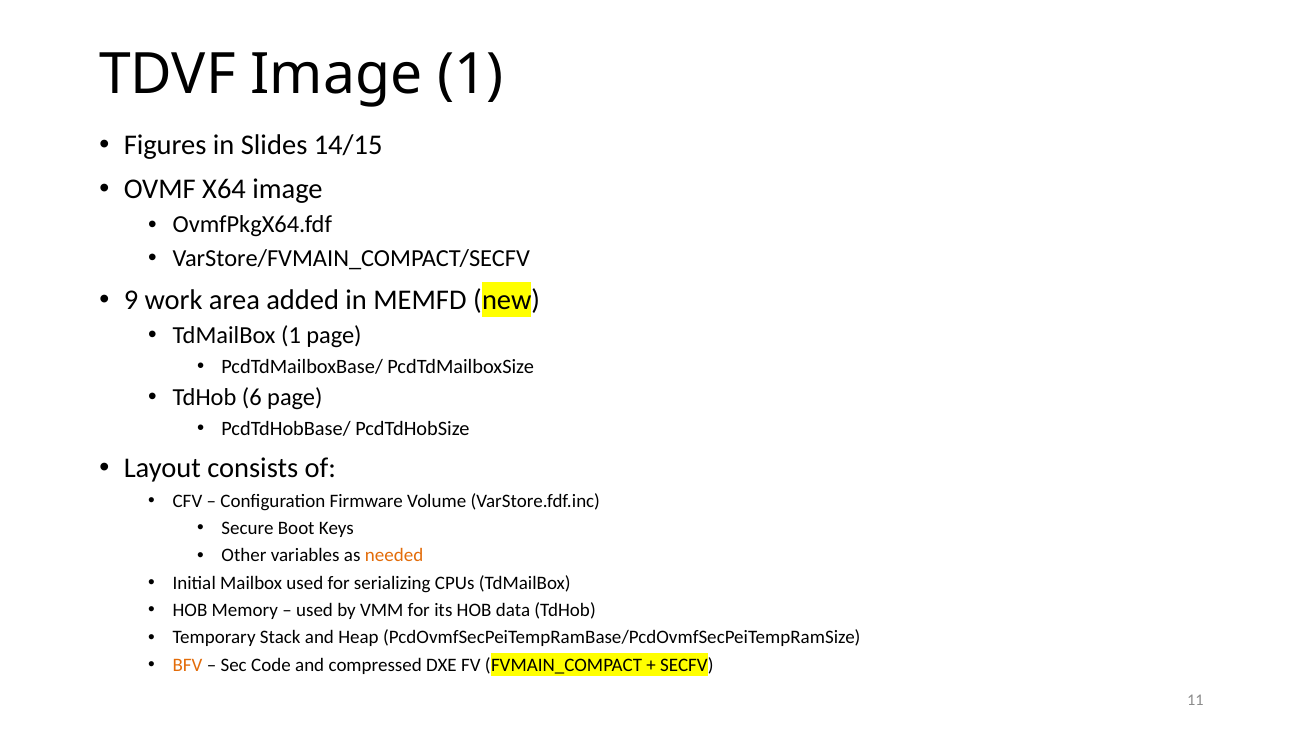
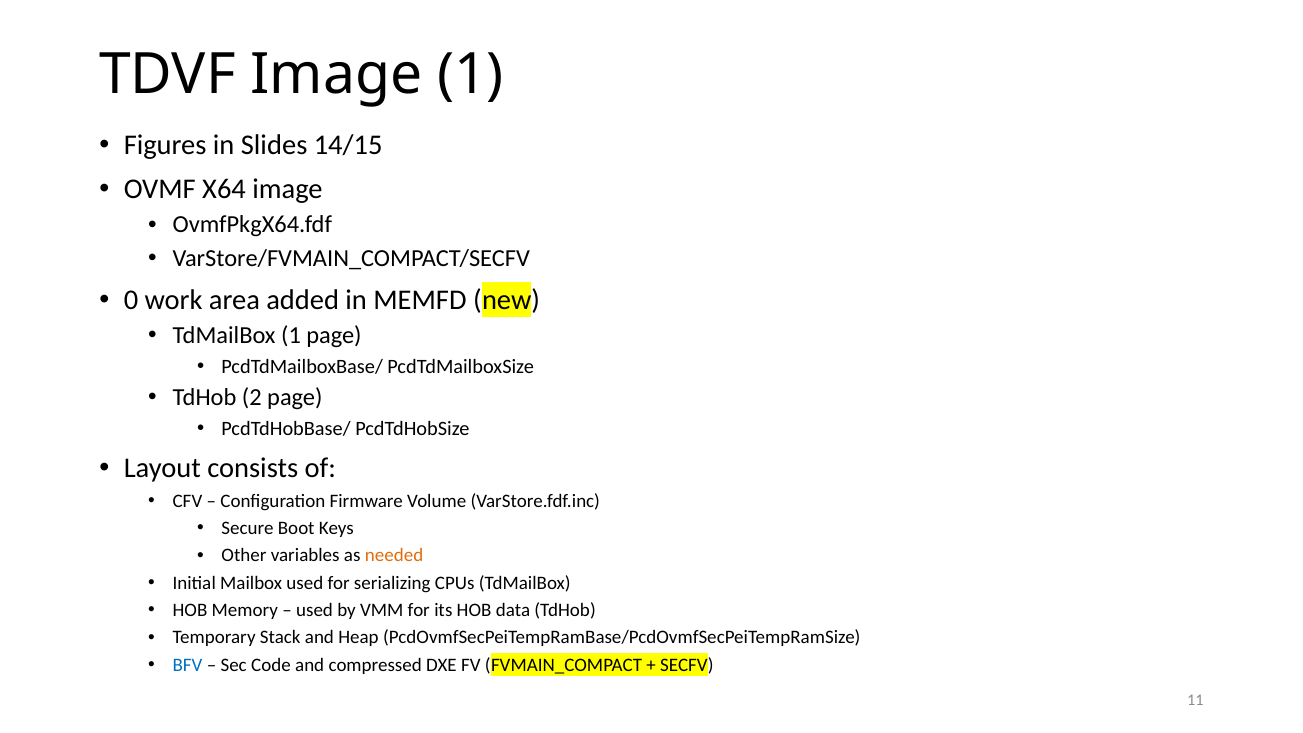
9: 9 -> 0
6: 6 -> 2
BFV colour: orange -> blue
